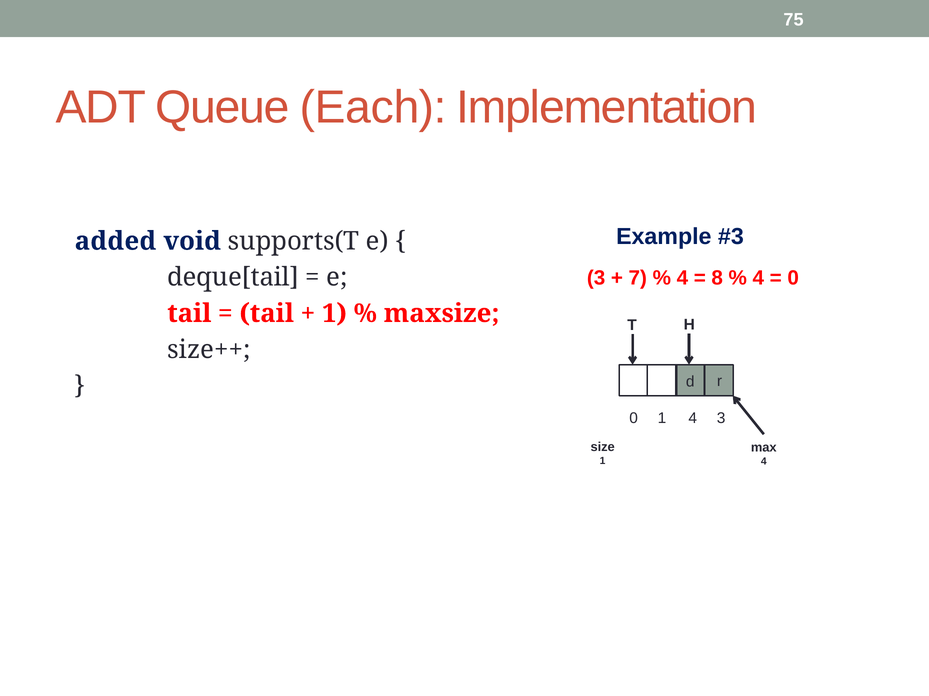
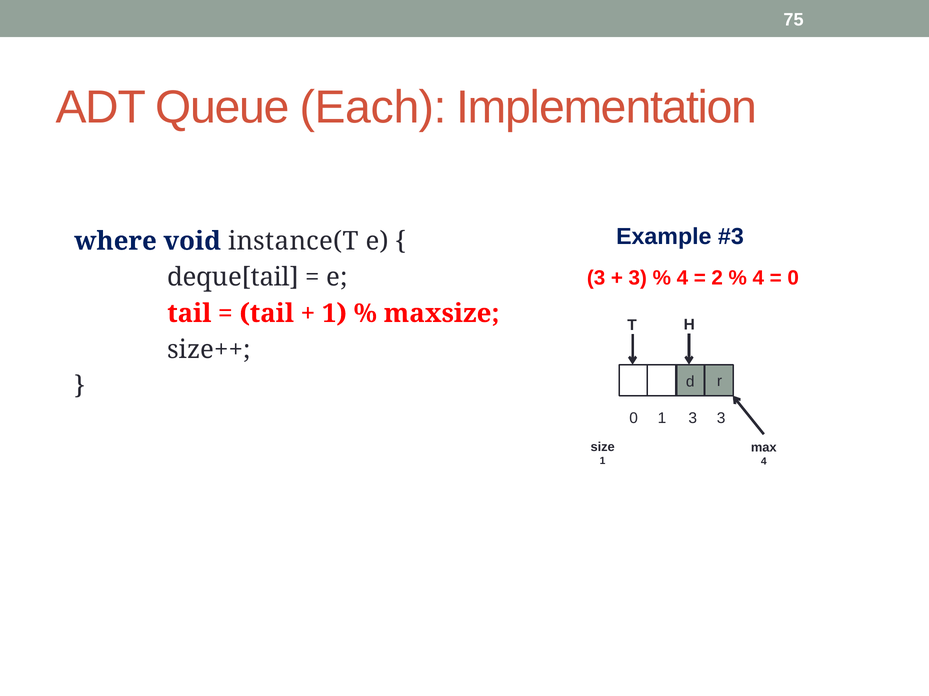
added: added -> where
supports(T: supports(T -> instance(T
7 at (638, 278): 7 -> 3
8: 8 -> 2
1 4: 4 -> 3
